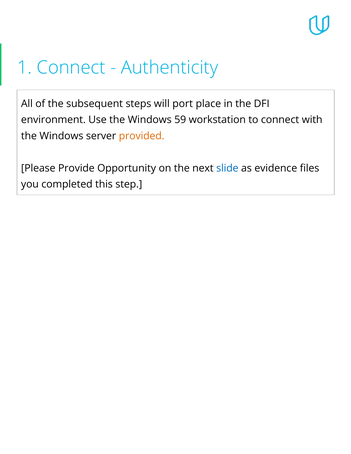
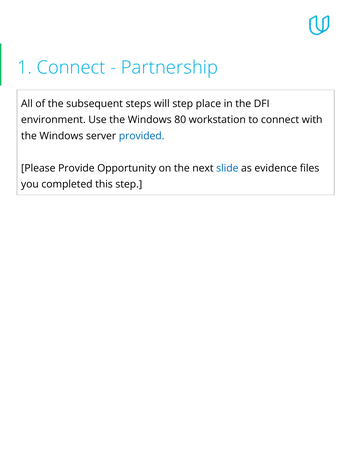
Authenticity: Authenticity -> Partnership
will port: port -> step
59: 59 -> 80
provided colour: orange -> blue
